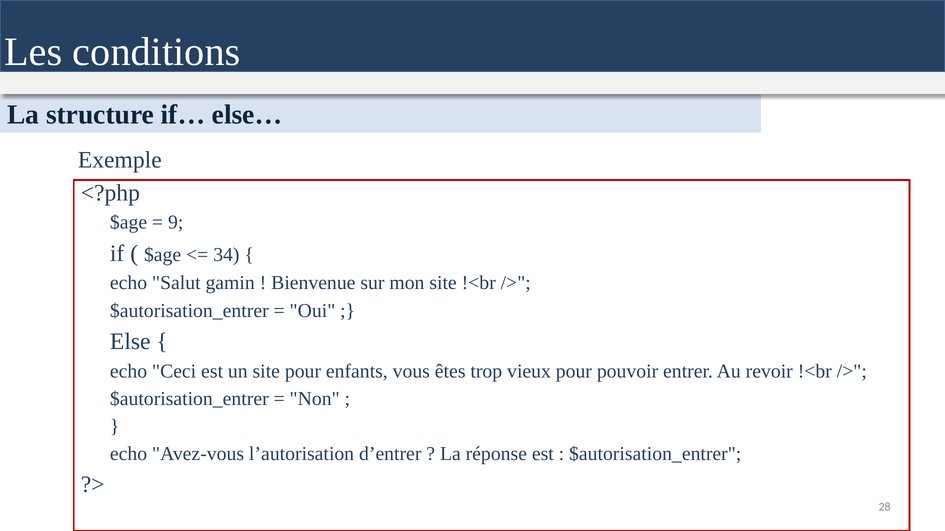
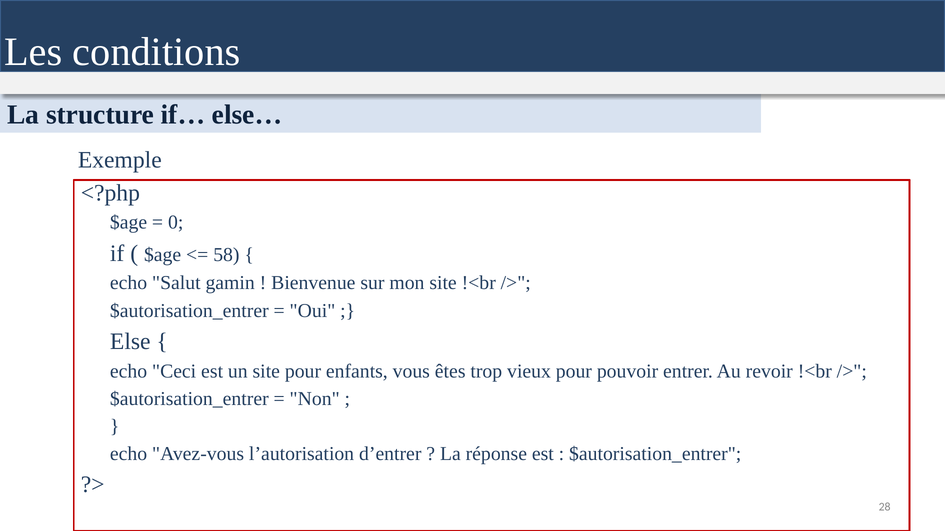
9: 9 -> 0
34: 34 -> 58
